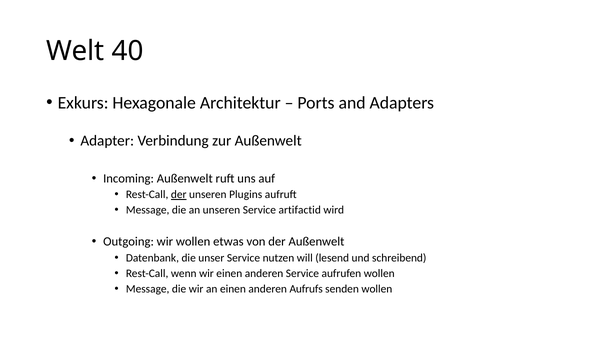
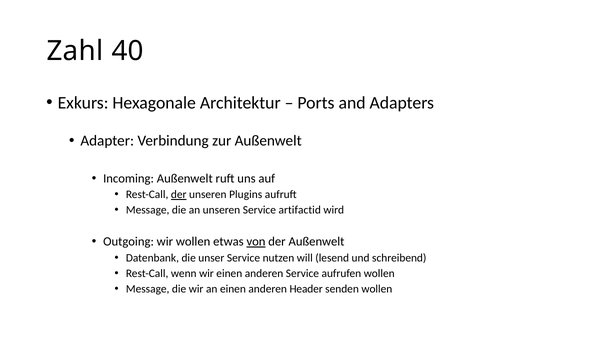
Welt: Welt -> Zahl
von underline: none -> present
Aufrufs: Aufrufs -> Header
